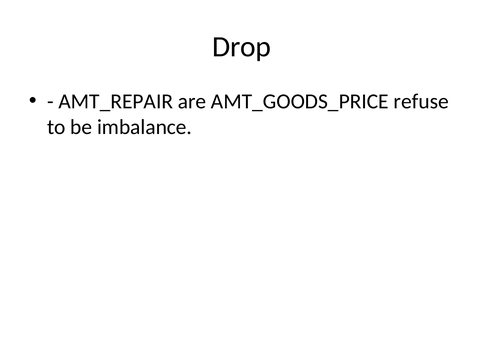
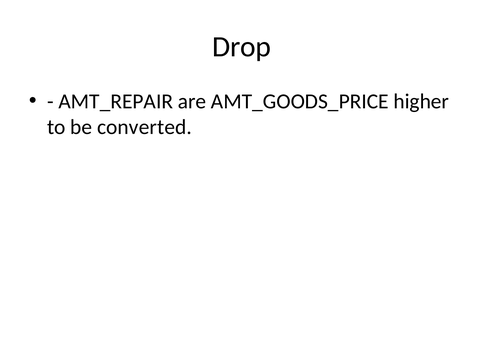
refuse: refuse -> higher
imbalance: imbalance -> converted
